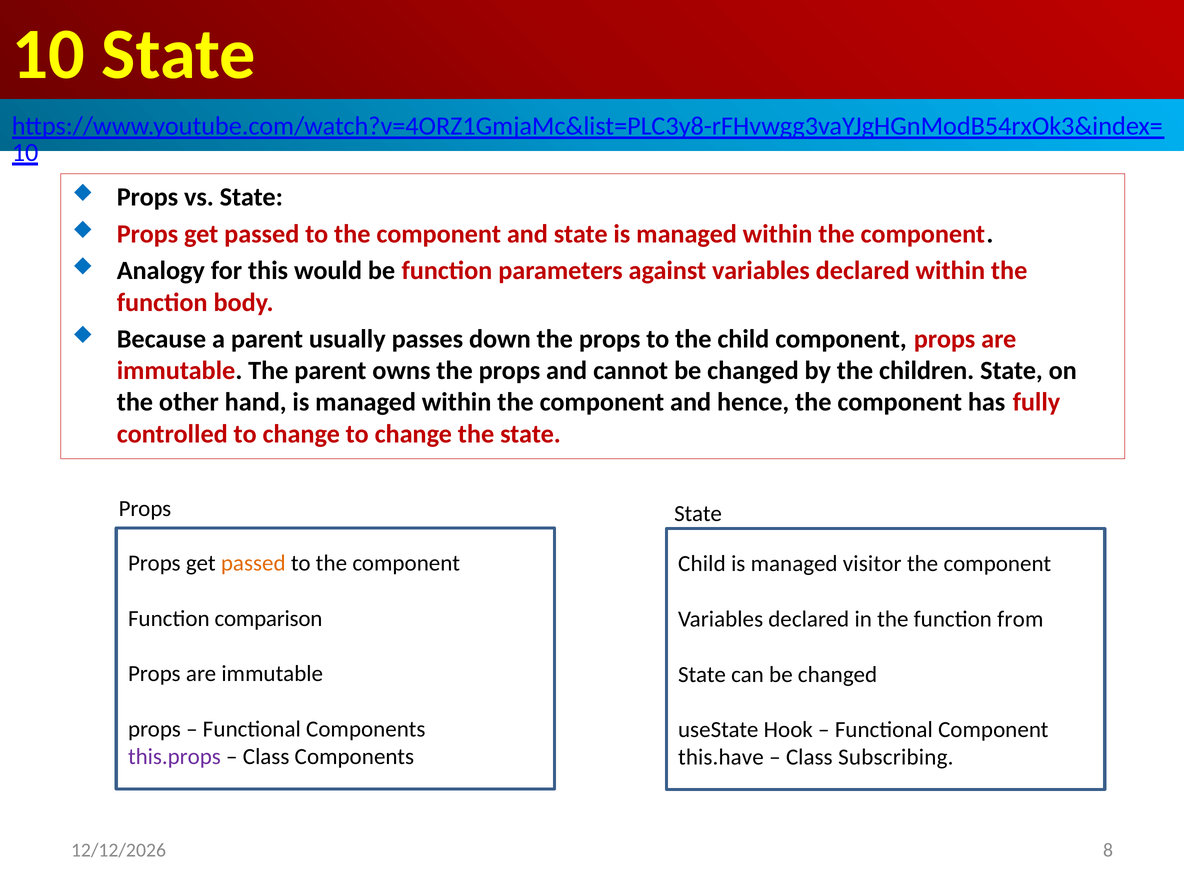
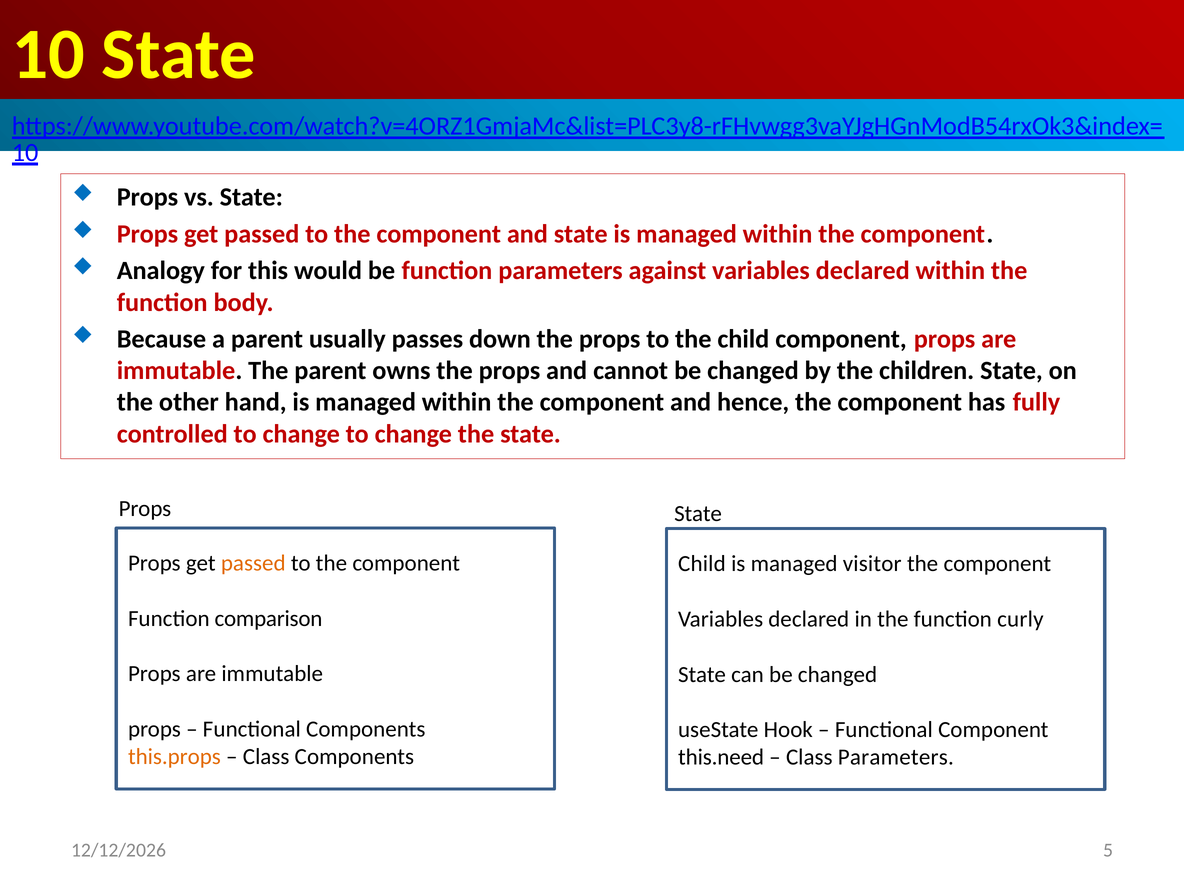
from: from -> curly
this.props colour: purple -> orange
this.have: this.have -> this.need
Class Subscribing: Subscribing -> Parameters
8: 8 -> 5
